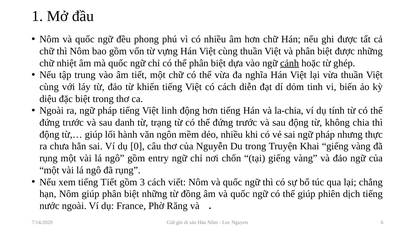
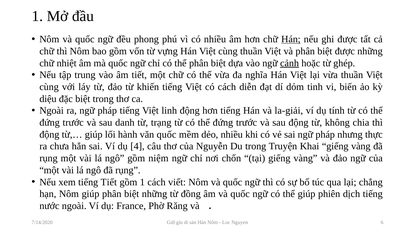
Hán at (291, 39) underline: none -> present
la-chia: la-chia -> la-giải
văn ngôn: ngôn -> quốc
0: 0 -> 4
entry: entry -> niệm
gồm 3: 3 -> 1
